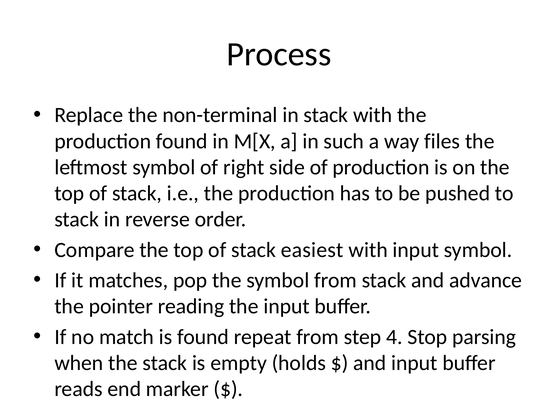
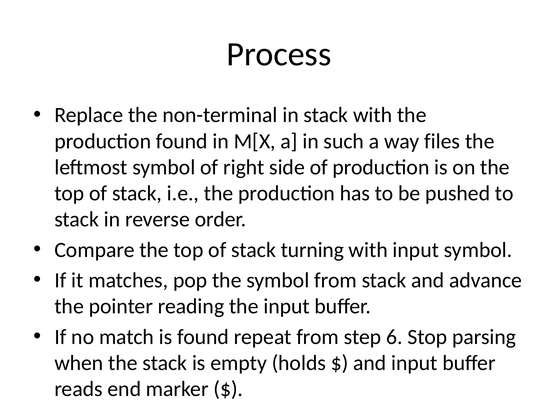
easiest: easiest -> turning
4: 4 -> 6
